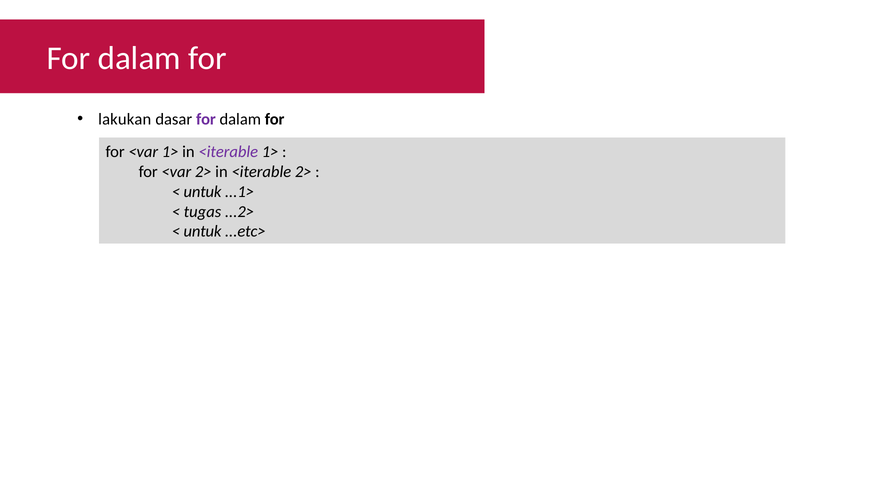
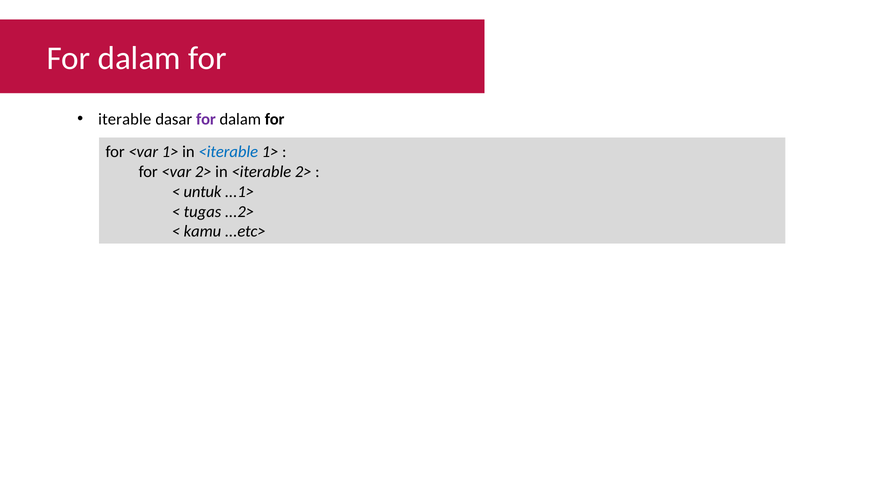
lakukan: lakukan -> iterable
<iterable at (228, 152) colour: purple -> blue
untuk at (203, 231): untuk -> kamu
